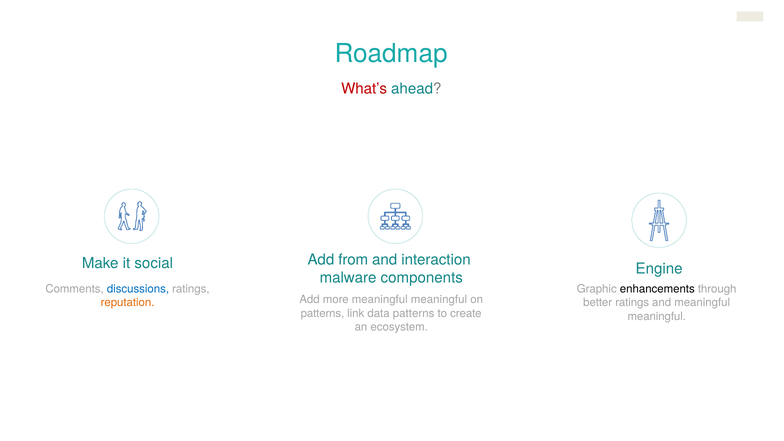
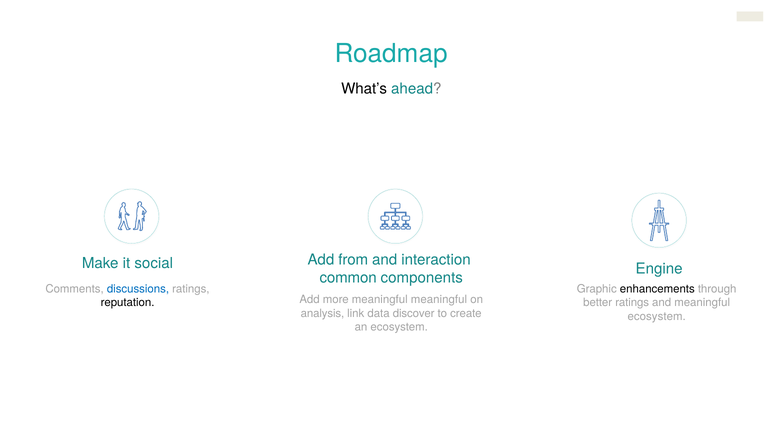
What’s colour: red -> black
malware: malware -> common
reputation colour: orange -> black
patterns at (322, 313): patterns -> analysis
data patterns: patterns -> discover
meaningful at (657, 316): meaningful -> ecosystem
